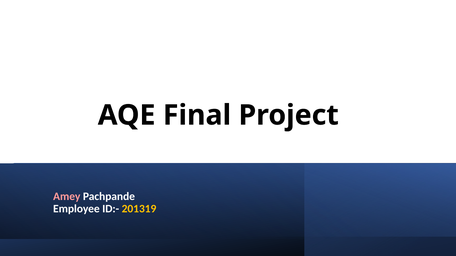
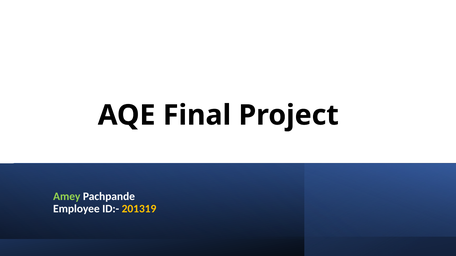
Amey colour: pink -> light green
